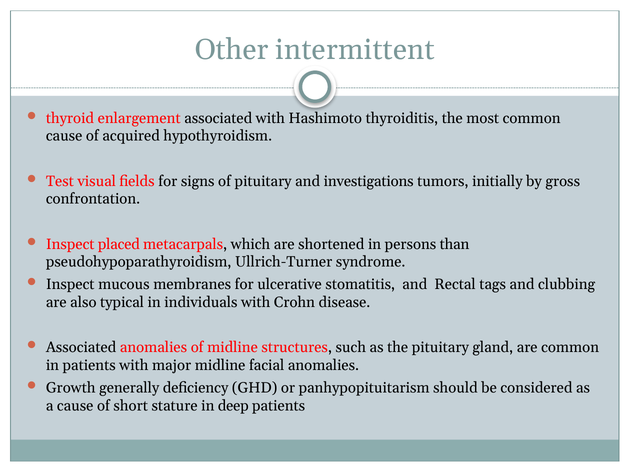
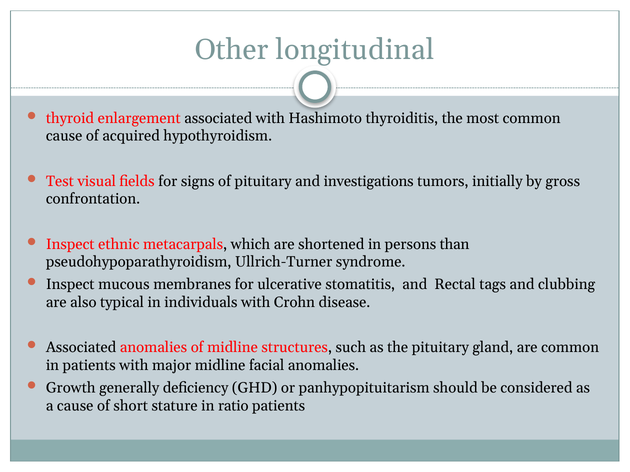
intermittent: intermittent -> longitudinal
placed: placed -> ethnic
deep: deep -> ratio
